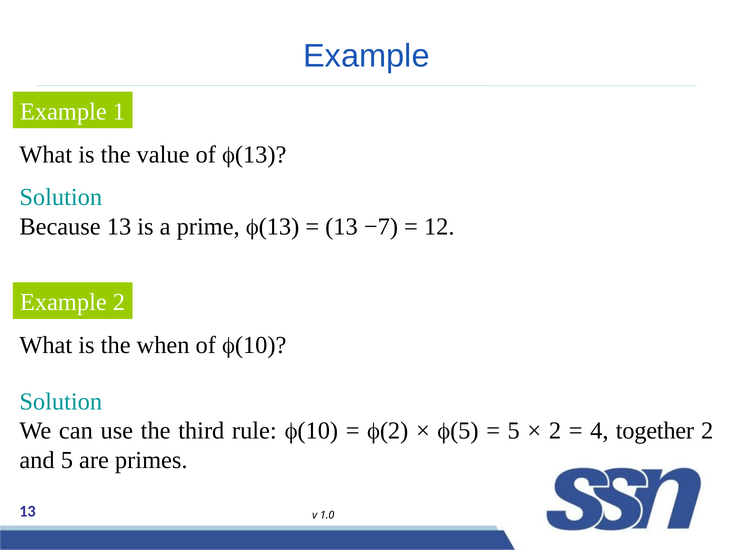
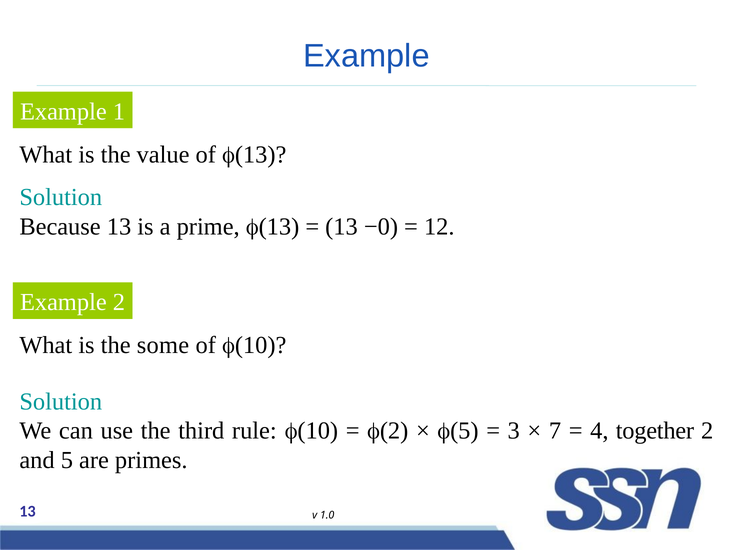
−7: −7 -> −0
when: when -> some
5 at (514, 431): 5 -> 3
2 at (555, 431): 2 -> 7
